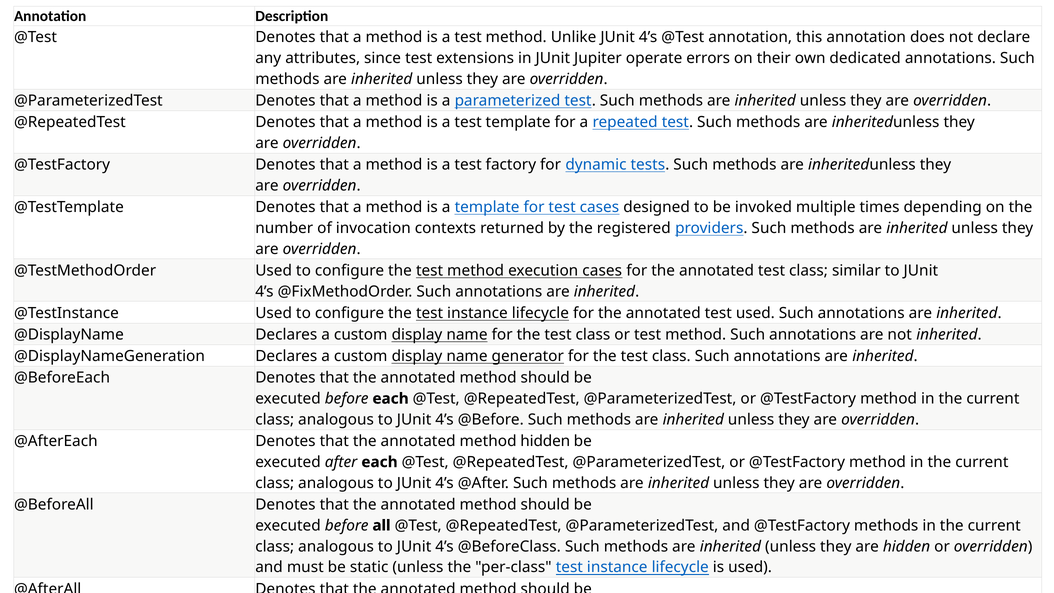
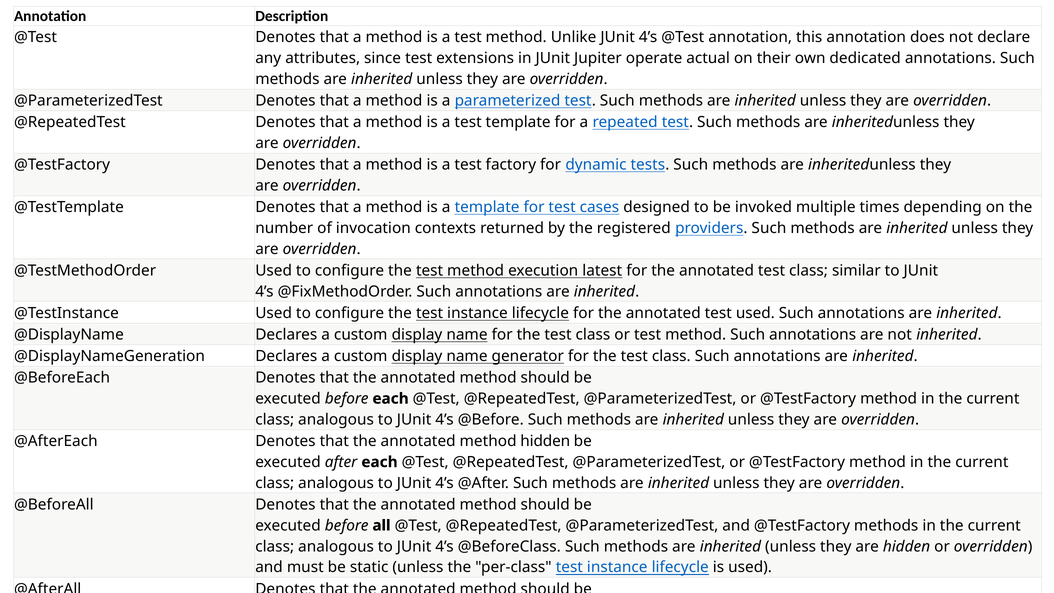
errors: errors -> actual
execution cases: cases -> latest
